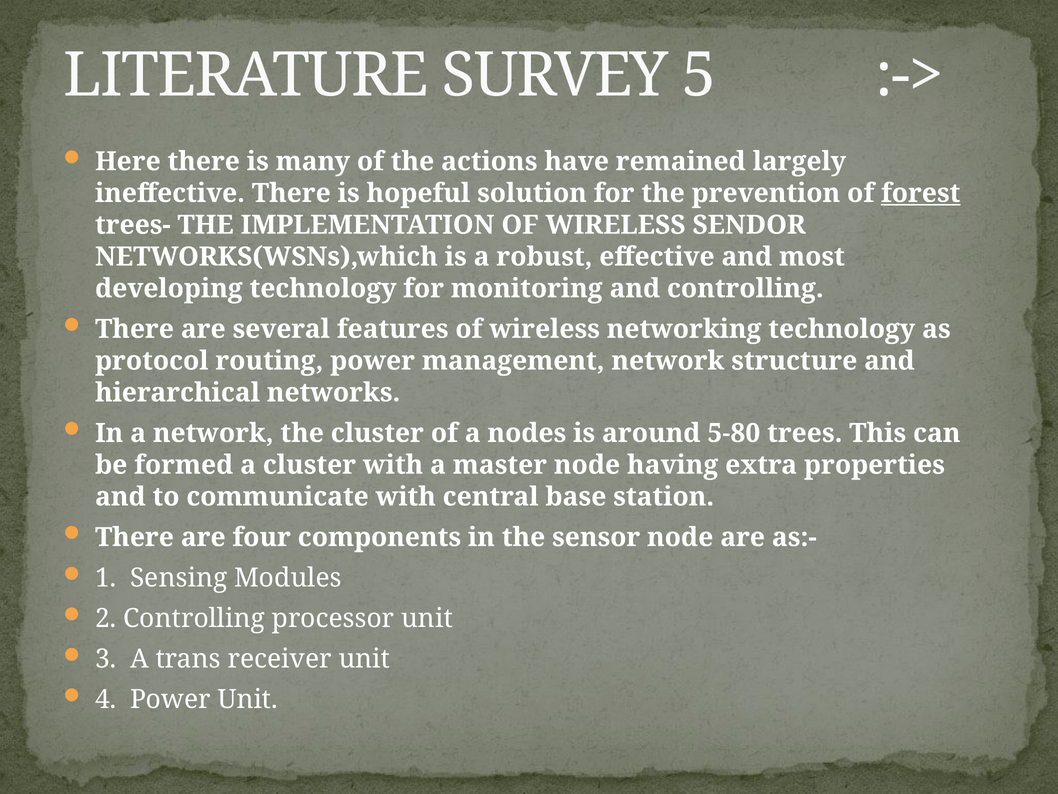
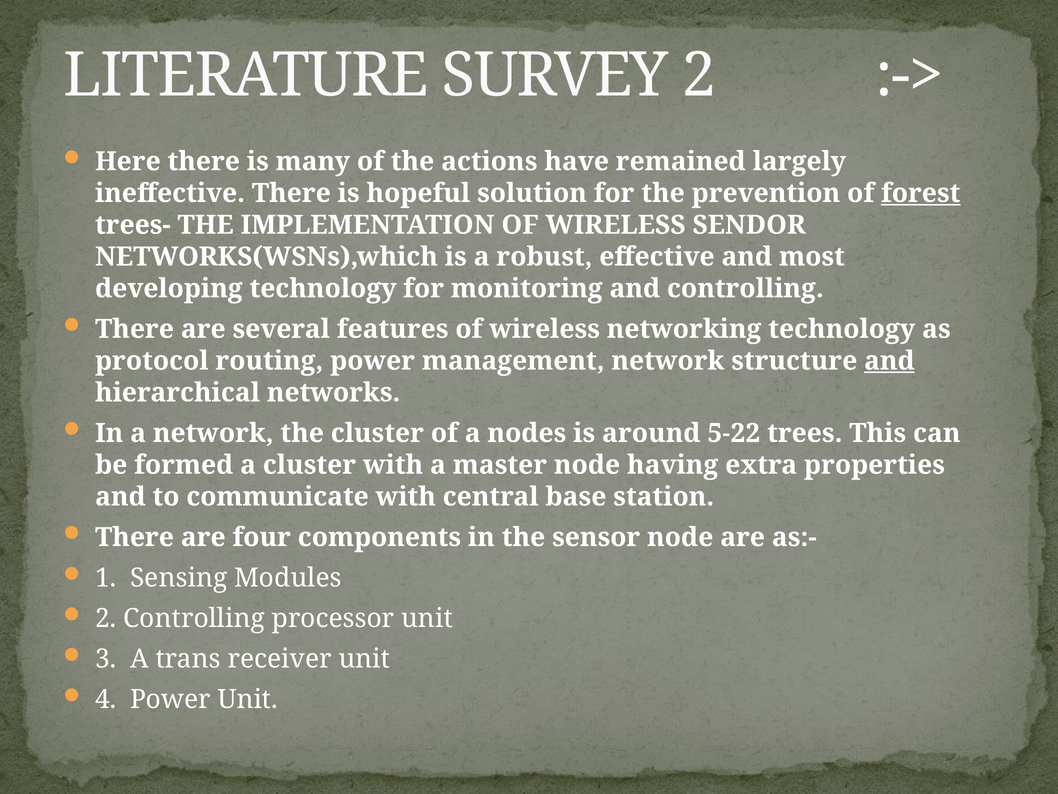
SURVEY 5: 5 -> 2
and at (889, 361) underline: none -> present
5-80: 5-80 -> 5-22
